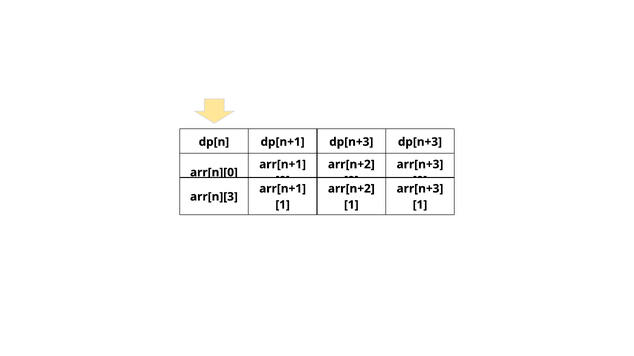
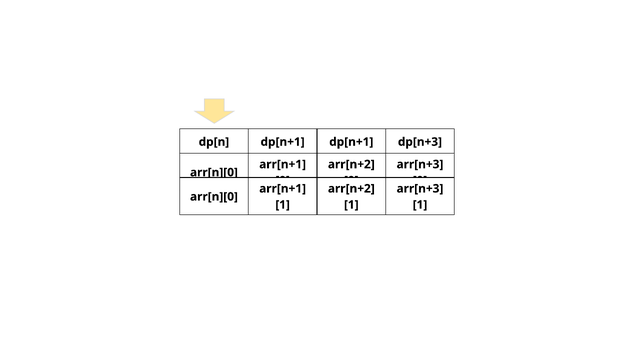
dp[n+1 dp[n+3: dp[n+3 -> dp[n+1
arr[n][3 at (214, 197): arr[n][3 -> arr[n][0
